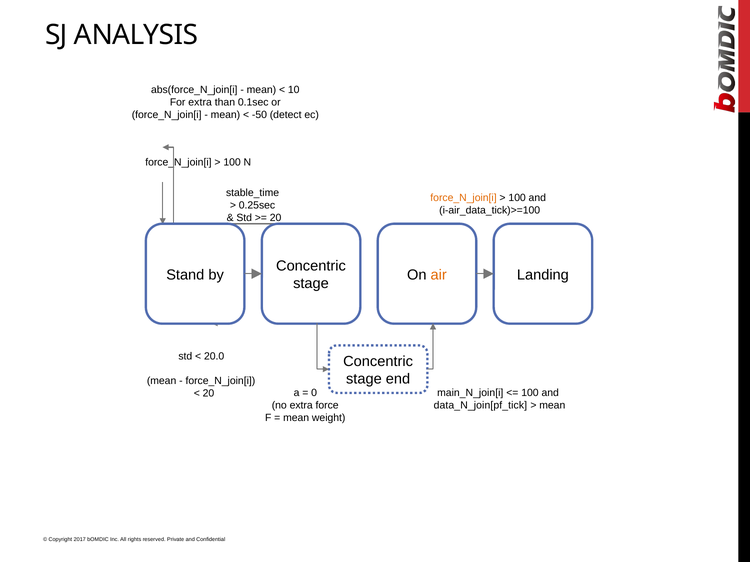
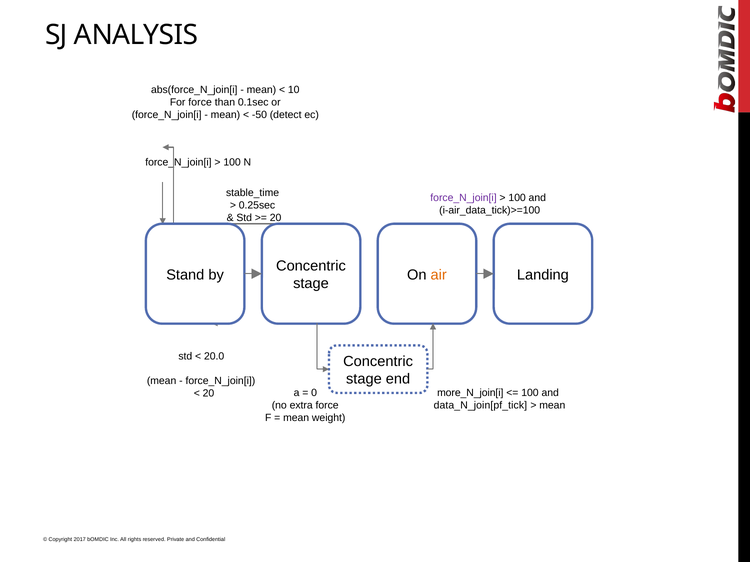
For extra: extra -> force
force_N_join[i at (464, 198) colour: orange -> purple
main_N_join[i: main_N_join[i -> more_N_join[i
